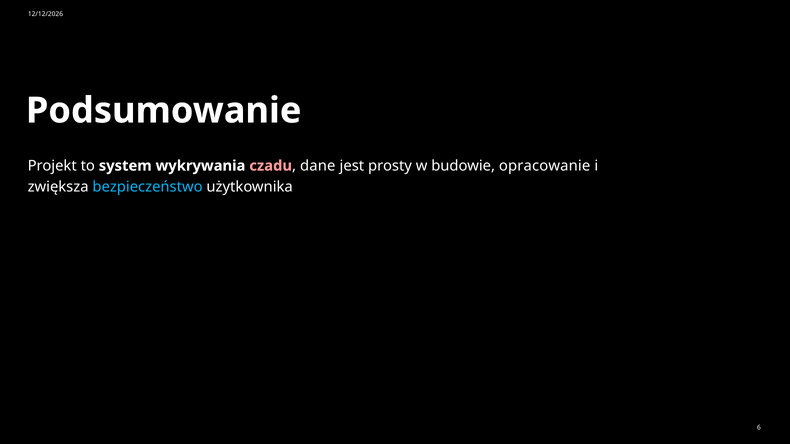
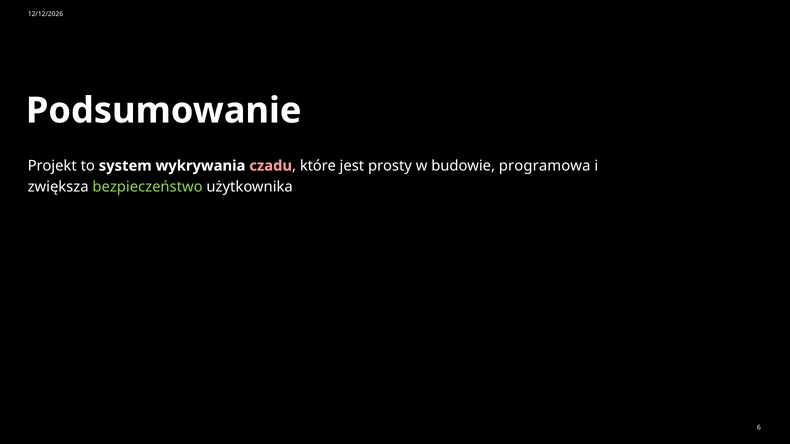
dane: dane -> które
opracowanie: opracowanie -> programowa
bezpieczeństwo colour: light blue -> light green
